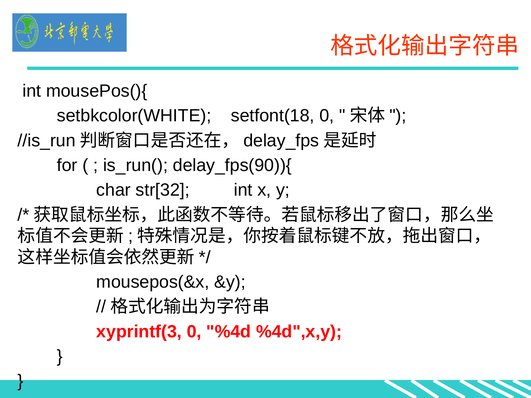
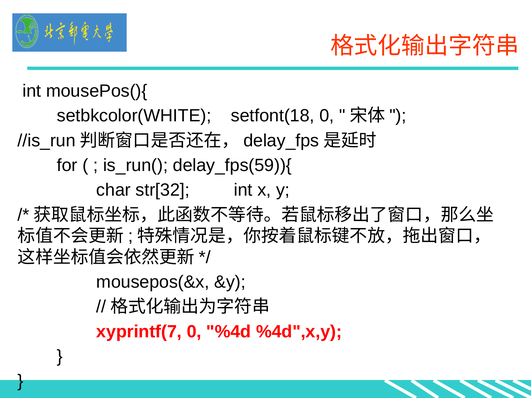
delay_fps(90)){: delay_fps(90)){ -> delay_fps(59)){
xyprintf(3: xyprintf(3 -> xyprintf(7
